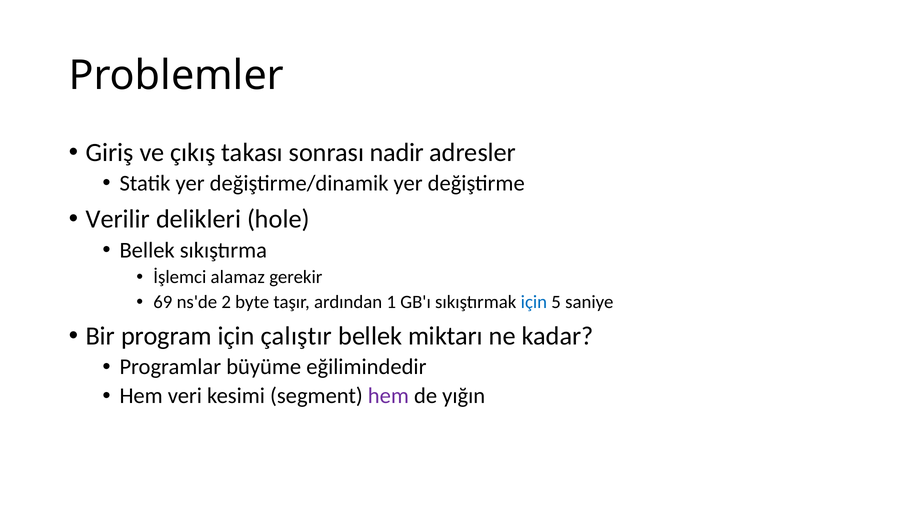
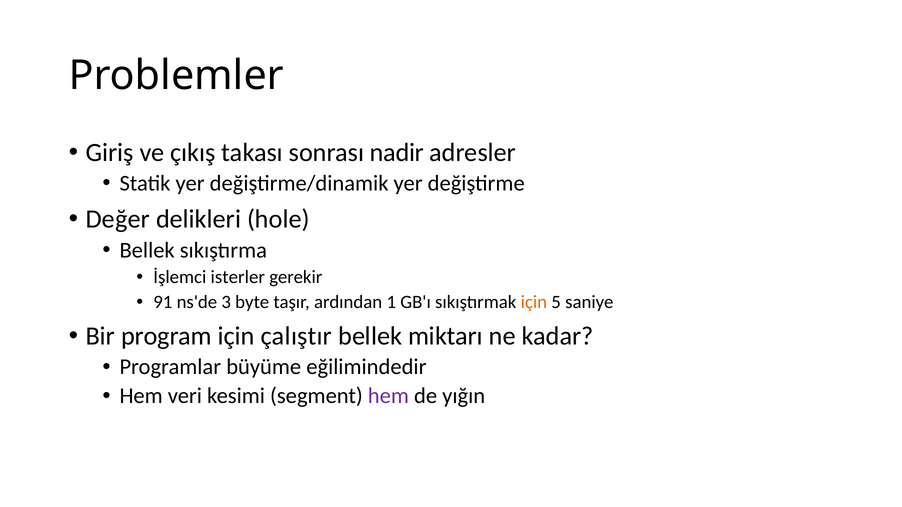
Verilir: Verilir -> Değer
alamaz: alamaz -> isterler
69: 69 -> 91
2: 2 -> 3
için at (534, 302) colour: blue -> orange
